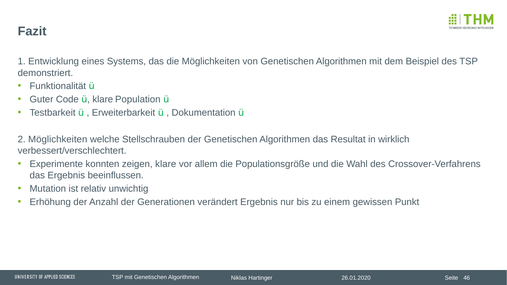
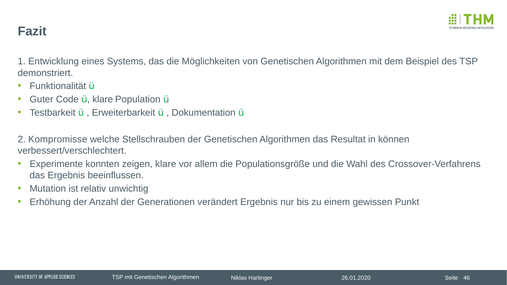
2 Möglichkeiten: Möglichkeiten -> Kompromisse
wirklich: wirklich -> können
